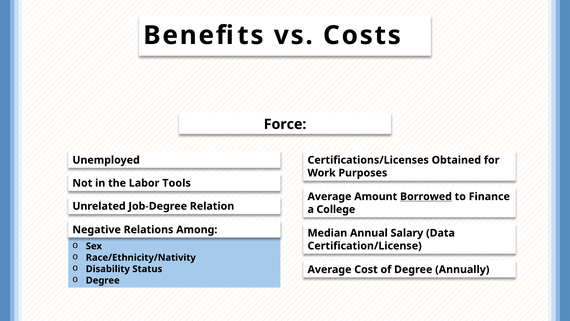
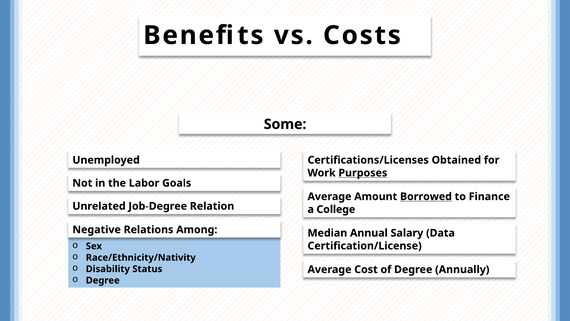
Force: Force -> Some
Purposes underline: none -> present
Tools: Tools -> Goals
